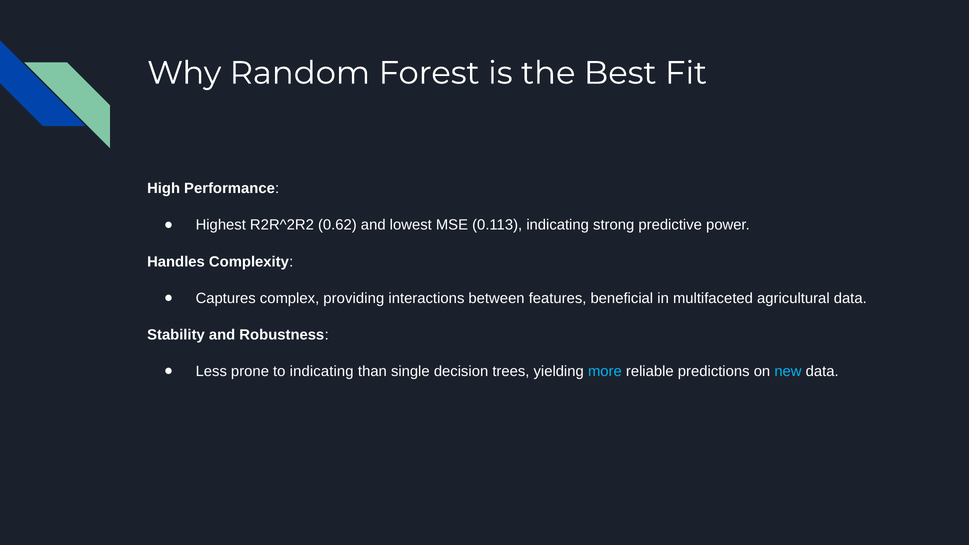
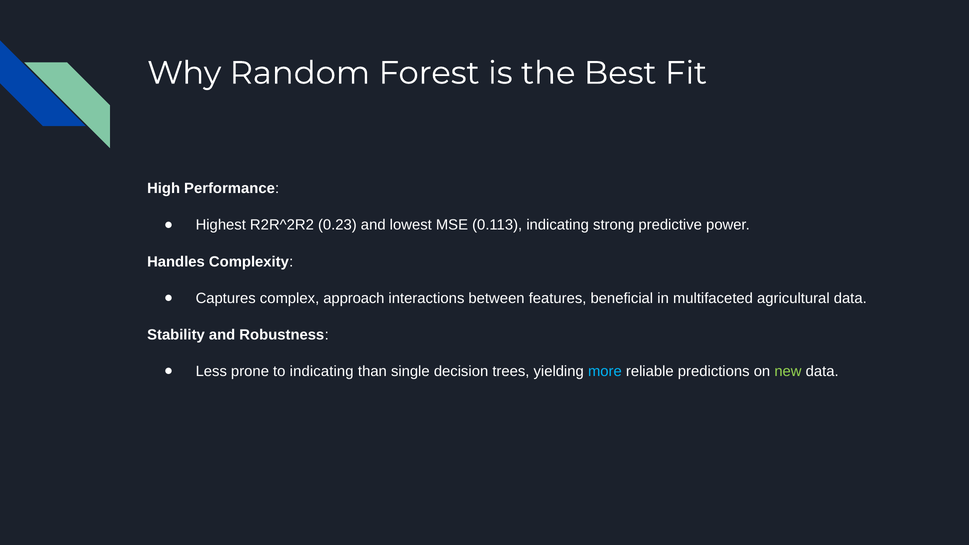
0.62: 0.62 -> 0.23
providing: providing -> approach
new colour: light blue -> light green
